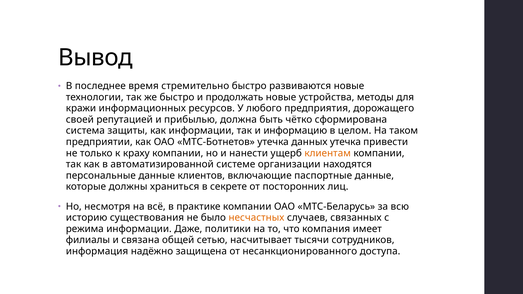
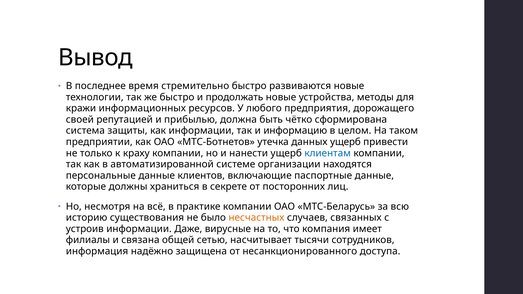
данных утечка: утечка -> ущерб
клиентам colour: orange -> blue
режима: режима -> устроив
политики: политики -> вирусные
